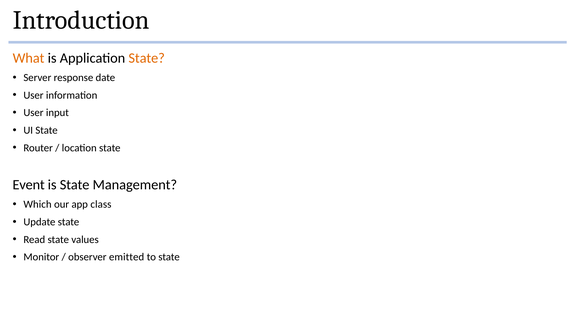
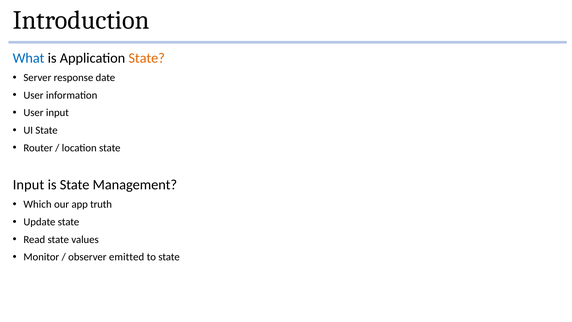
What colour: orange -> blue
Event at (29, 185): Event -> Input
class: class -> truth
